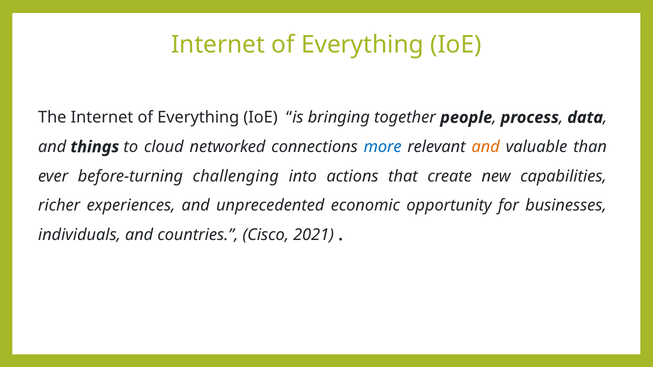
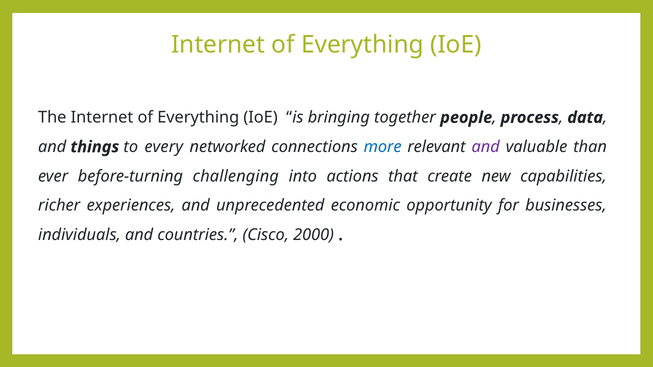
cloud: cloud -> every
and at (486, 147) colour: orange -> purple
2021: 2021 -> 2000
